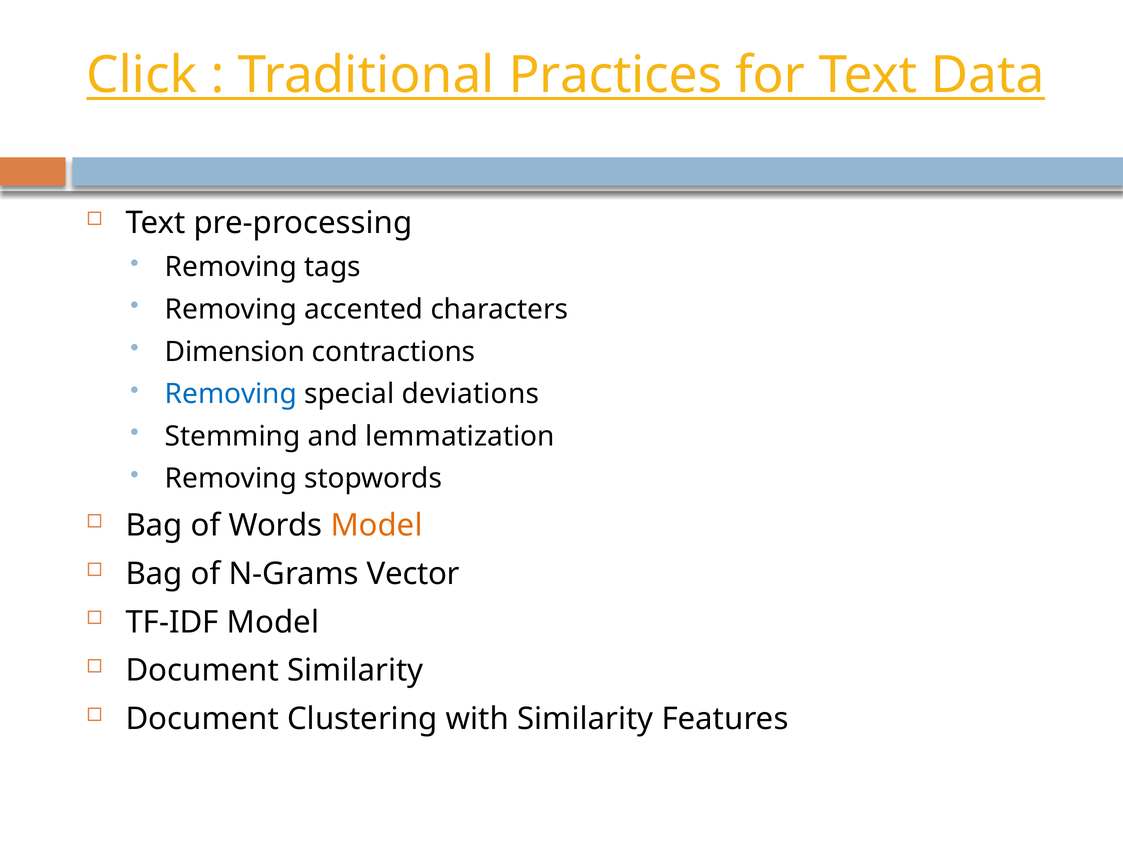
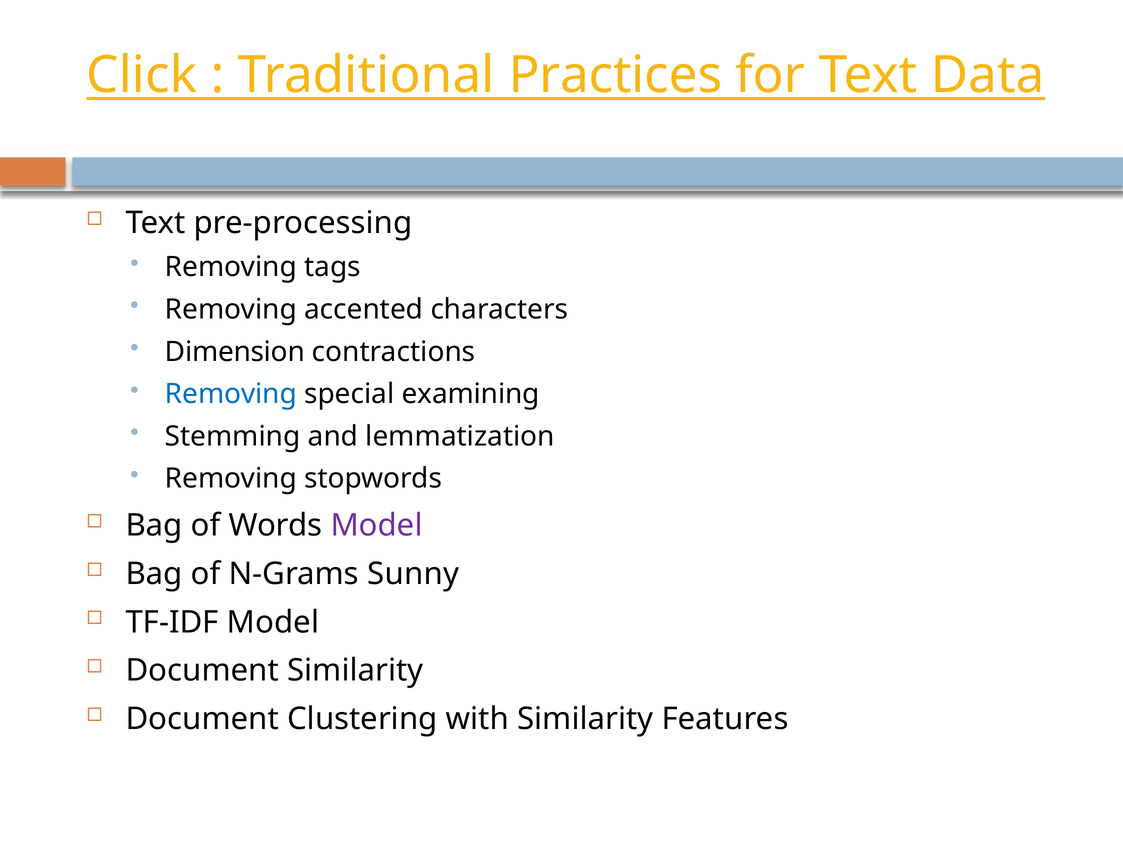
deviations: deviations -> examining
Model at (377, 525) colour: orange -> purple
Vector: Vector -> Sunny
